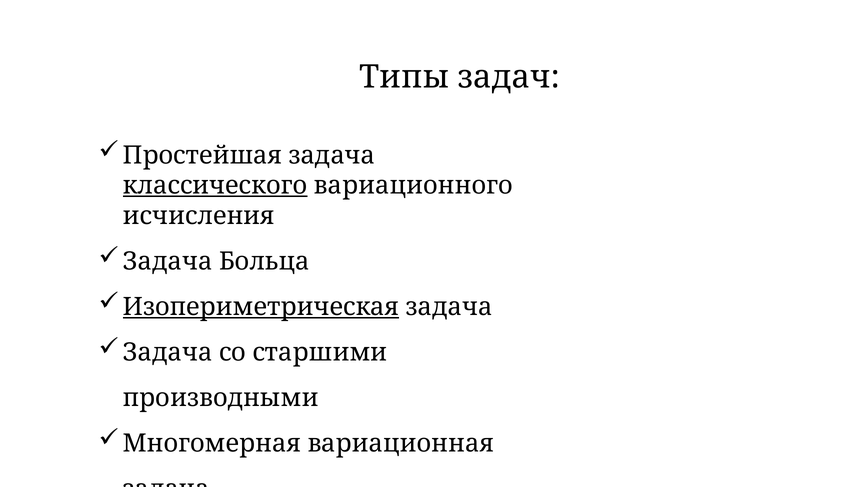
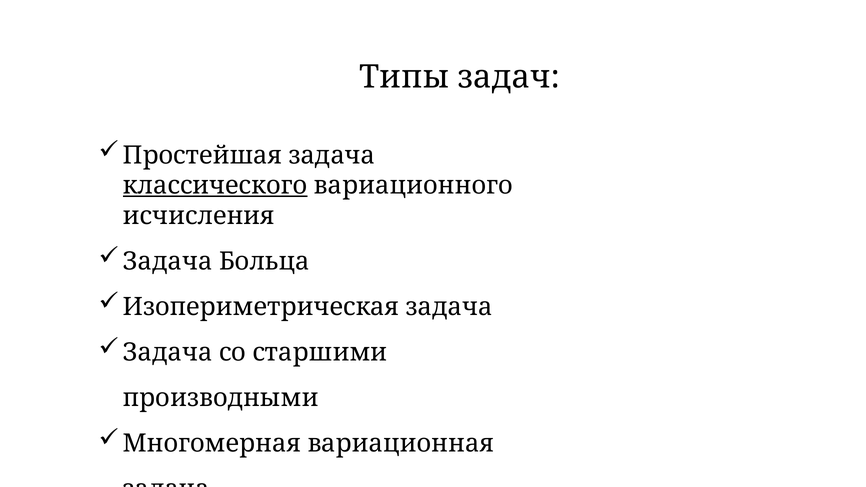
Изопериметрическая underline: present -> none
